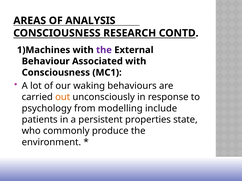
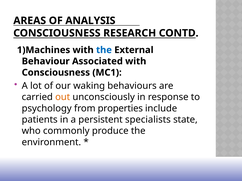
the at (104, 50) colour: purple -> blue
modelling: modelling -> properties
properties: properties -> specialists
